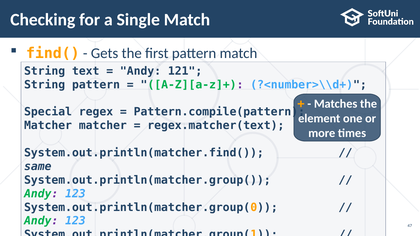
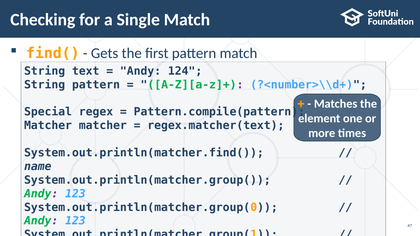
121: 121 -> 124
same: same -> name
